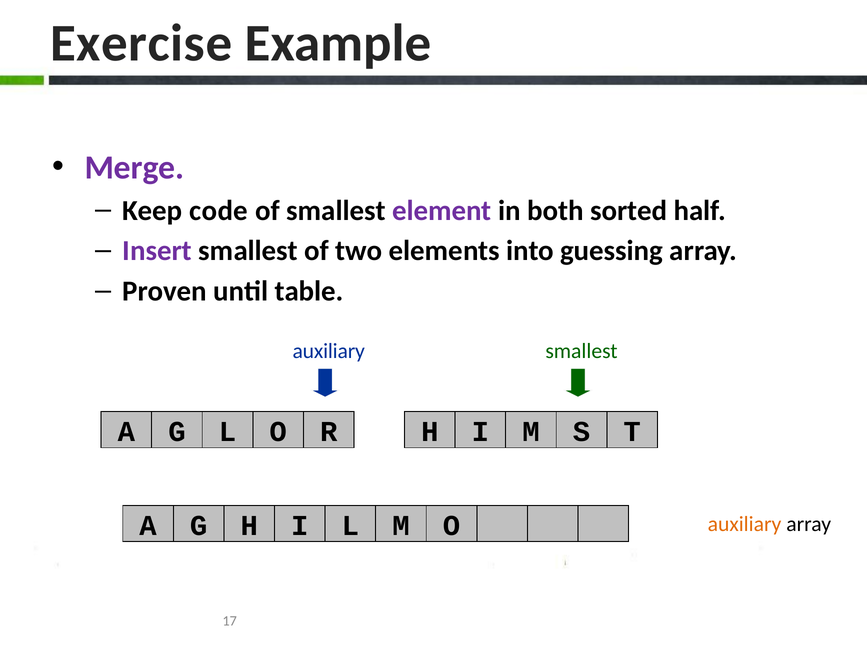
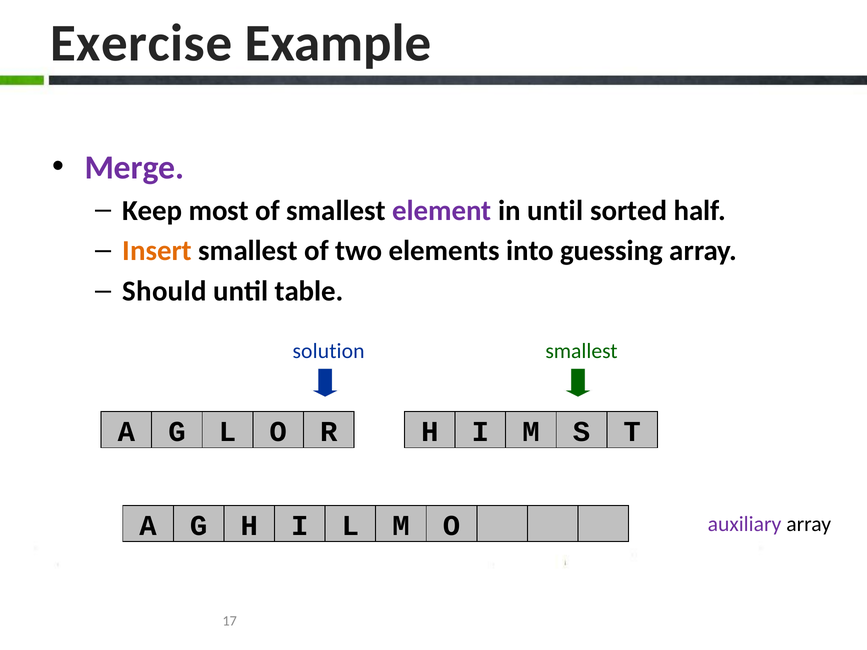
code: code -> most
in both: both -> until
Insert colour: purple -> orange
Proven: Proven -> Should
auxiliary at (329, 351): auxiliary -> solution
auxiliary at (744, 525) colour: orange -> purple
